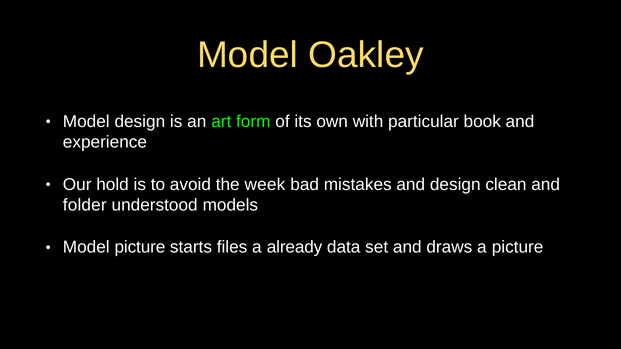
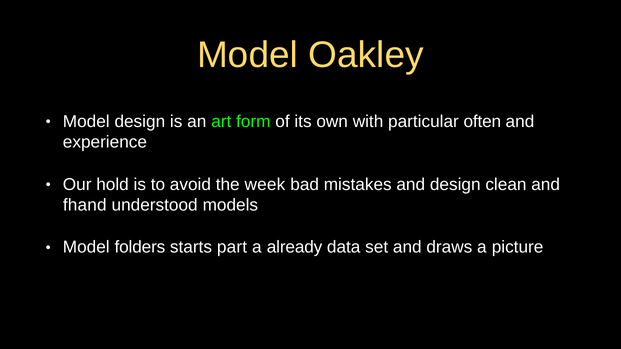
book: book -> often
folder: folder -> fhand
Model picture: picture -> folders
files: files -> part
